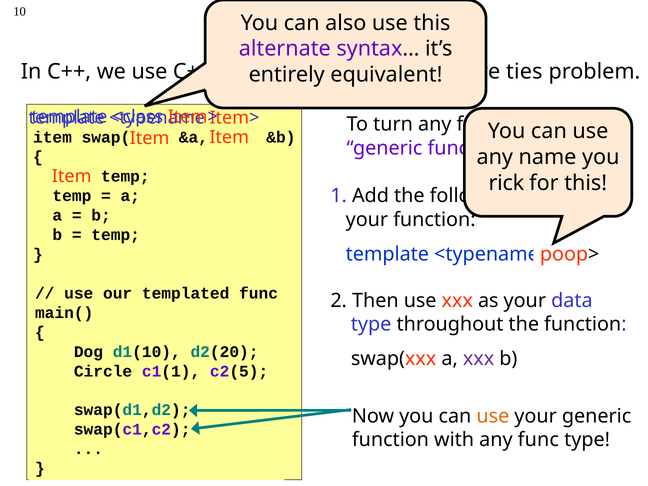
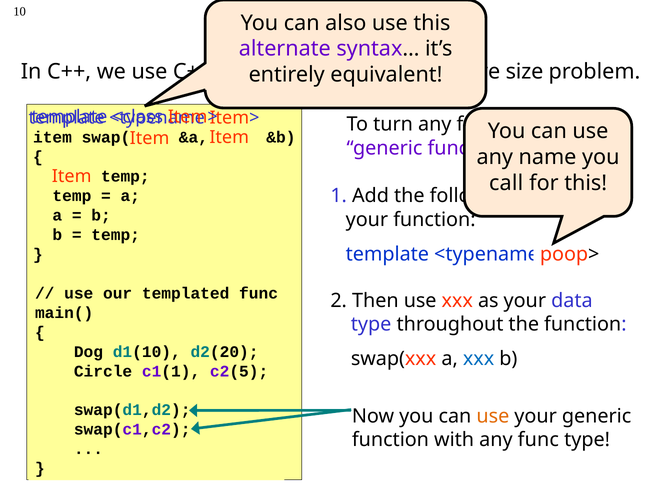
ties: ties -> size
rick: rick -> call
xxx at (479, 359) colour: purple -> blue
